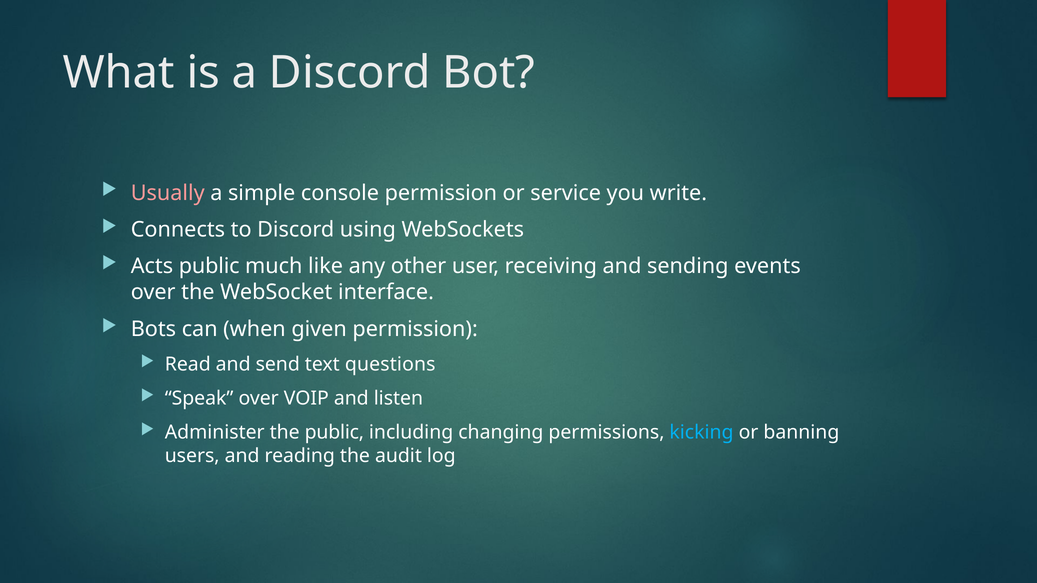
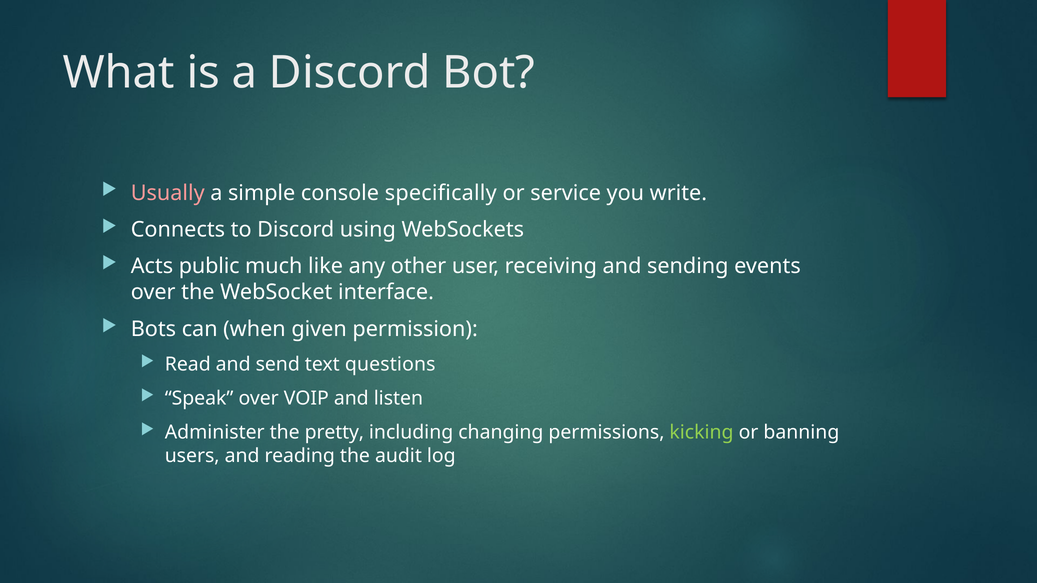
console permission: permission -> specifically
the public: public -> pretty
kicking colour: light blue -> light green
